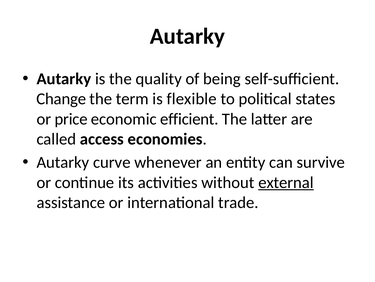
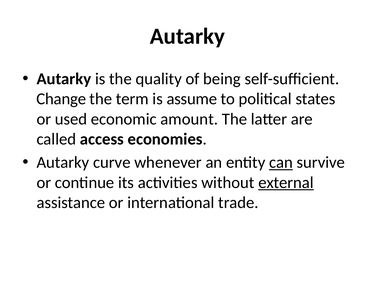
flexible: flexible -> assume
price: price -> used
efficient: efficient -> amount
can underline: none -> present
